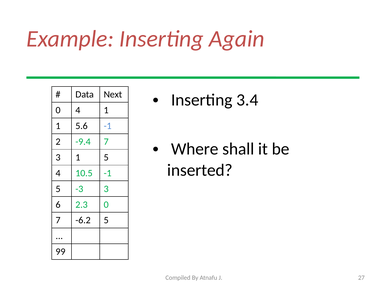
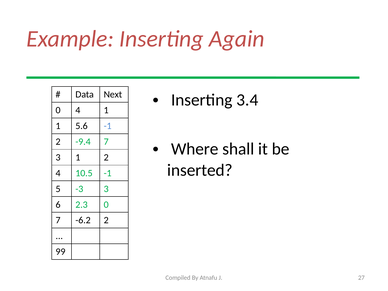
1 5: 5 -> 2
-6.2 5: 5 -> 2
